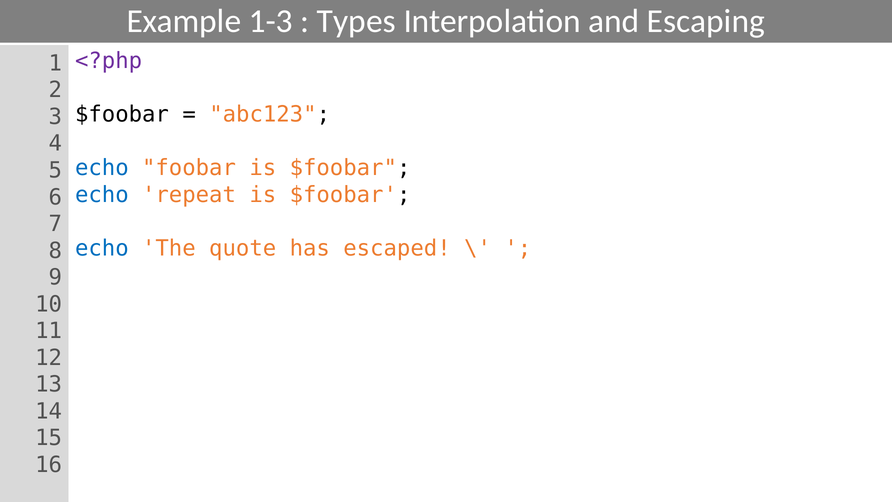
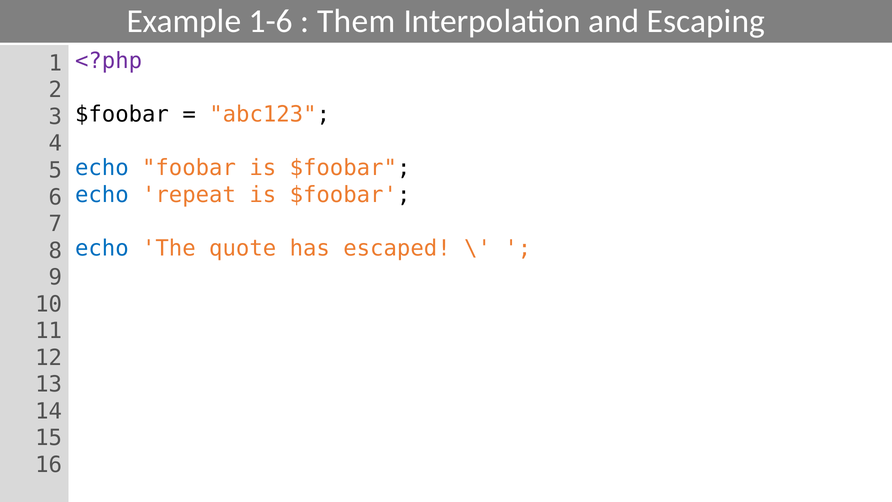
1-3: 1-3 -> 1-6
Types: Types -> Them
